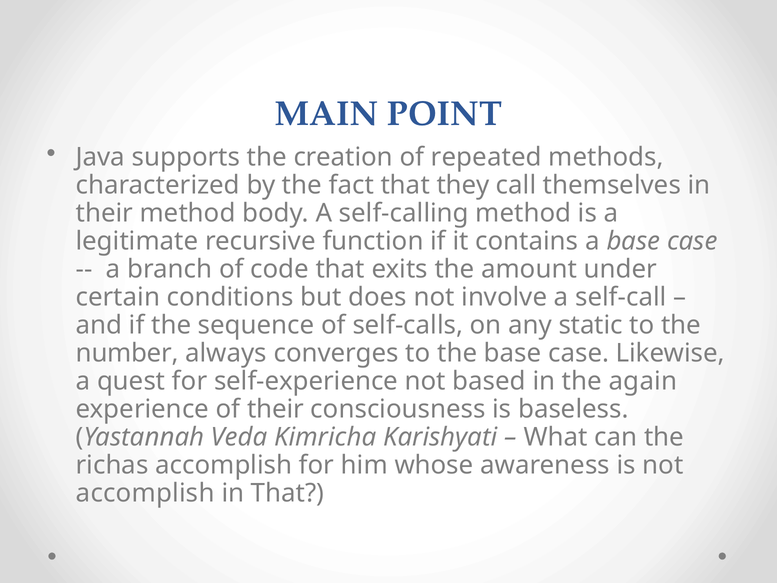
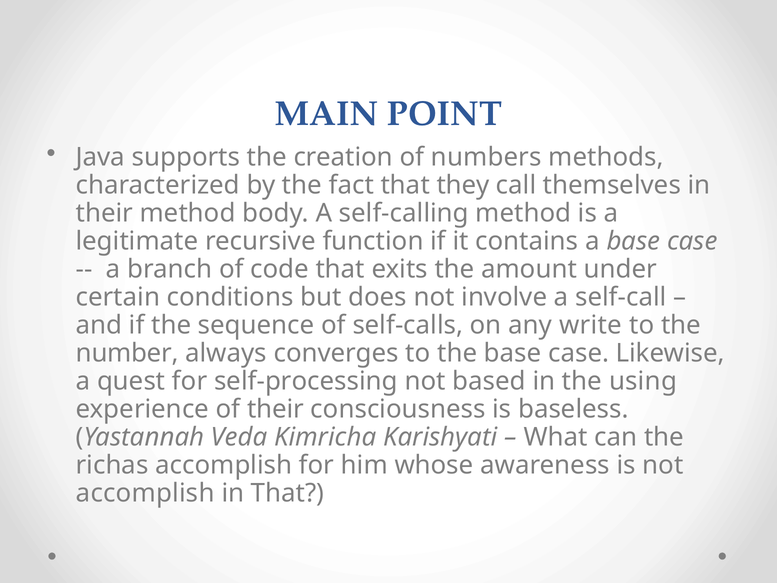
repeated: repeated -> numbers
static: static -> write
self-experience: self-experience -> self-processing
again: again -> using
